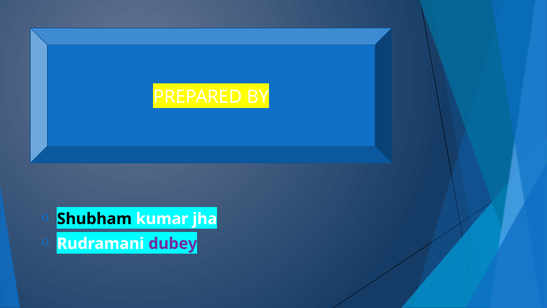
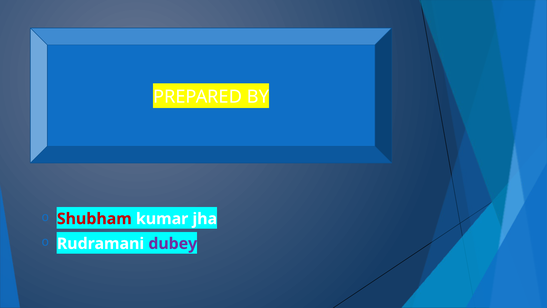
Shubham colour: black -> red
